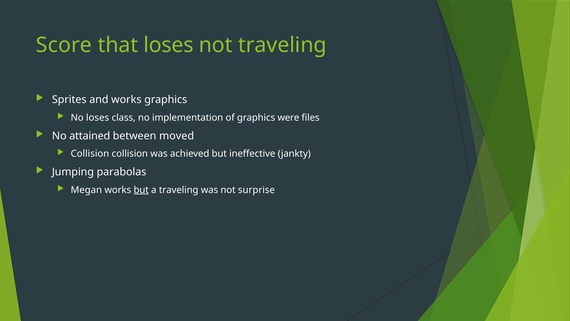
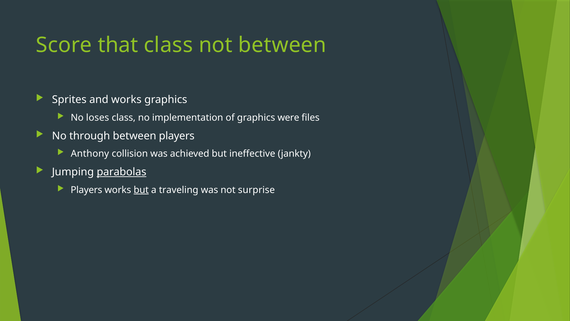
that loses: loses -> class
not traveling: traveling -> between
attained: attained -> through
between moved: moved -> players
Collision at (90, 154): Collision -> Anthony
parabolas underline: none -> present
Megan at (86, 190): Megan -> Players
